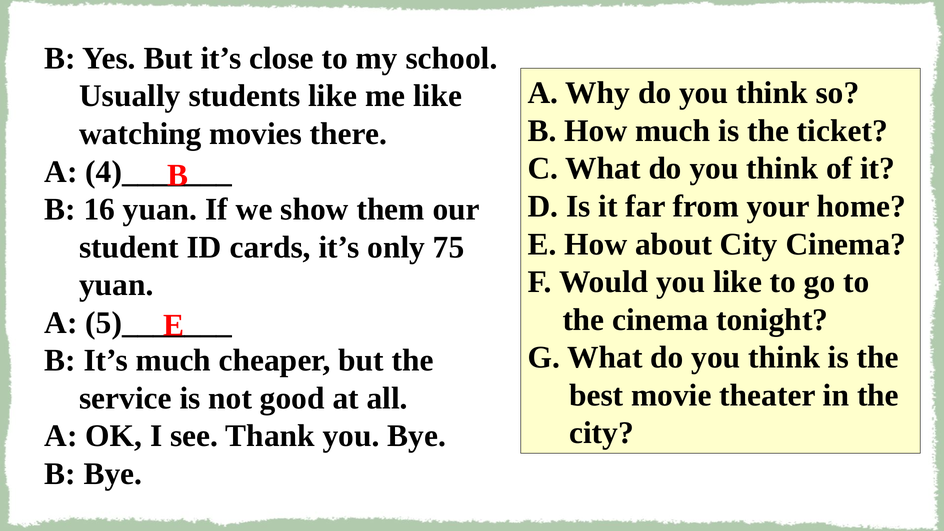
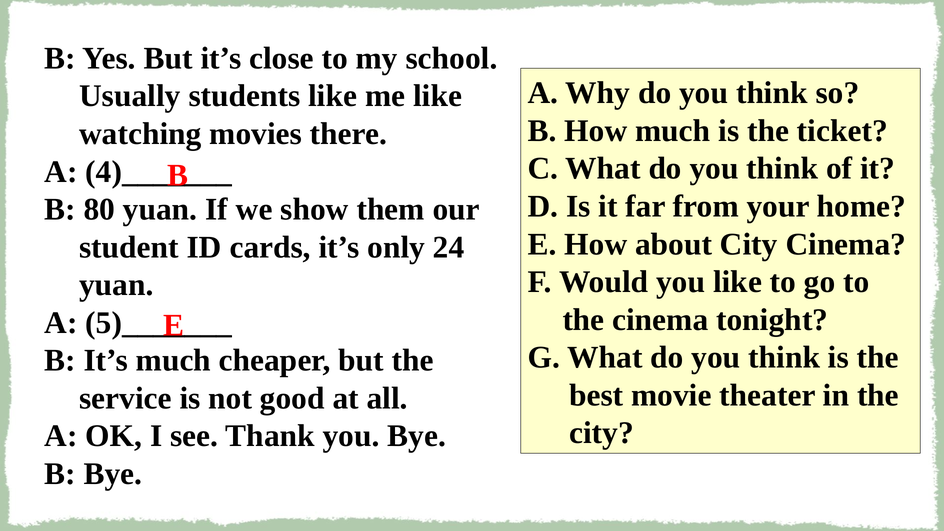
16: 16 -> 80
75: 75 -> 24
